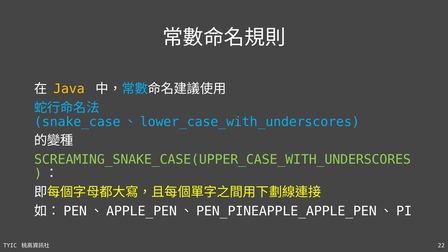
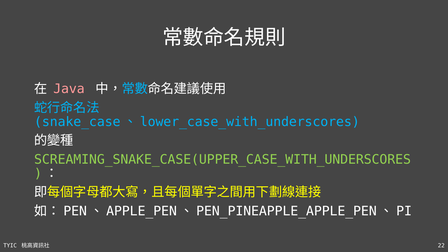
Java colour: yellow -> pink
